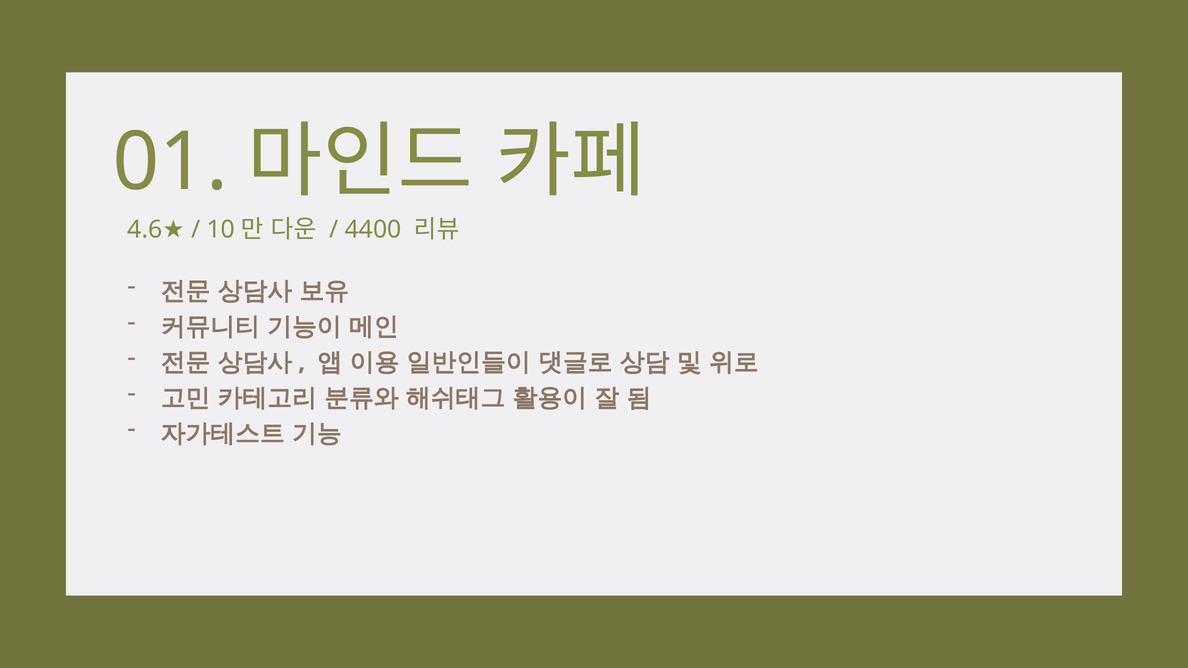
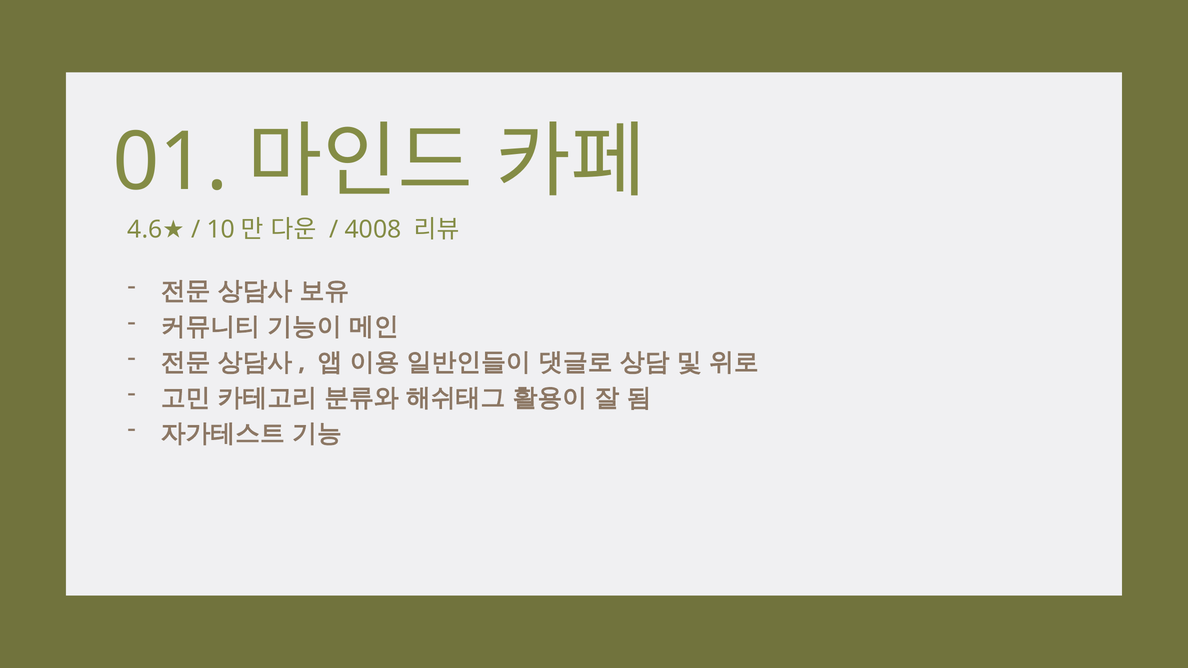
4400: 4400 -> 4008
